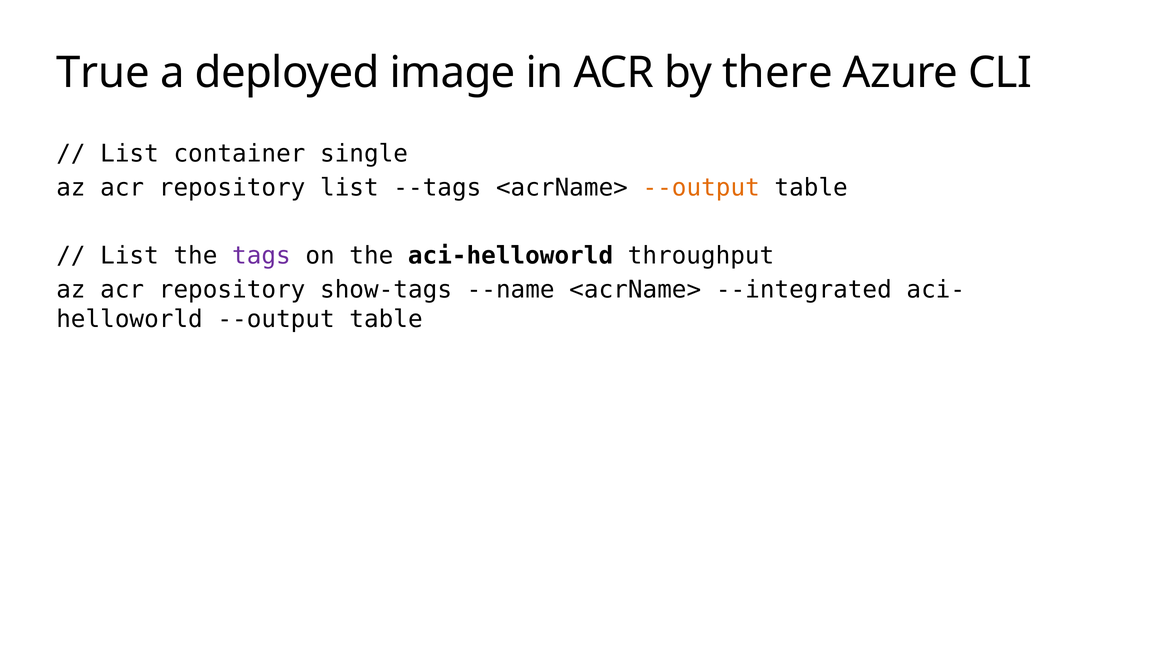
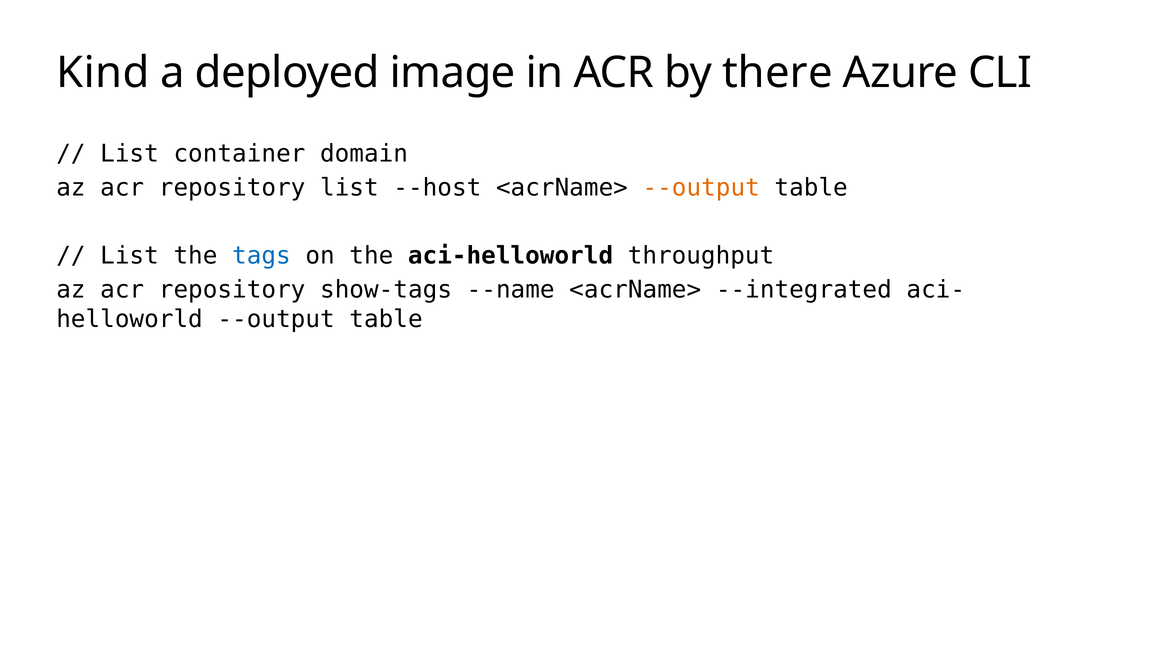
True: True -> Kind
single: single -> domain
--tags: --tags -> --host
tags colour: purple -> blue
